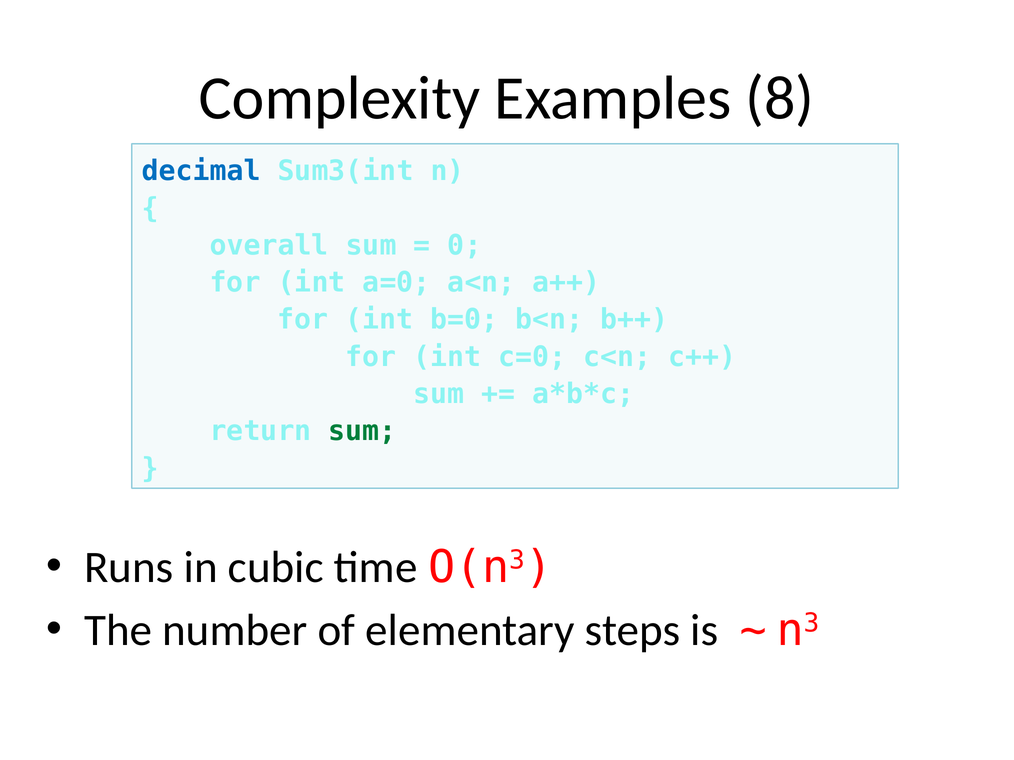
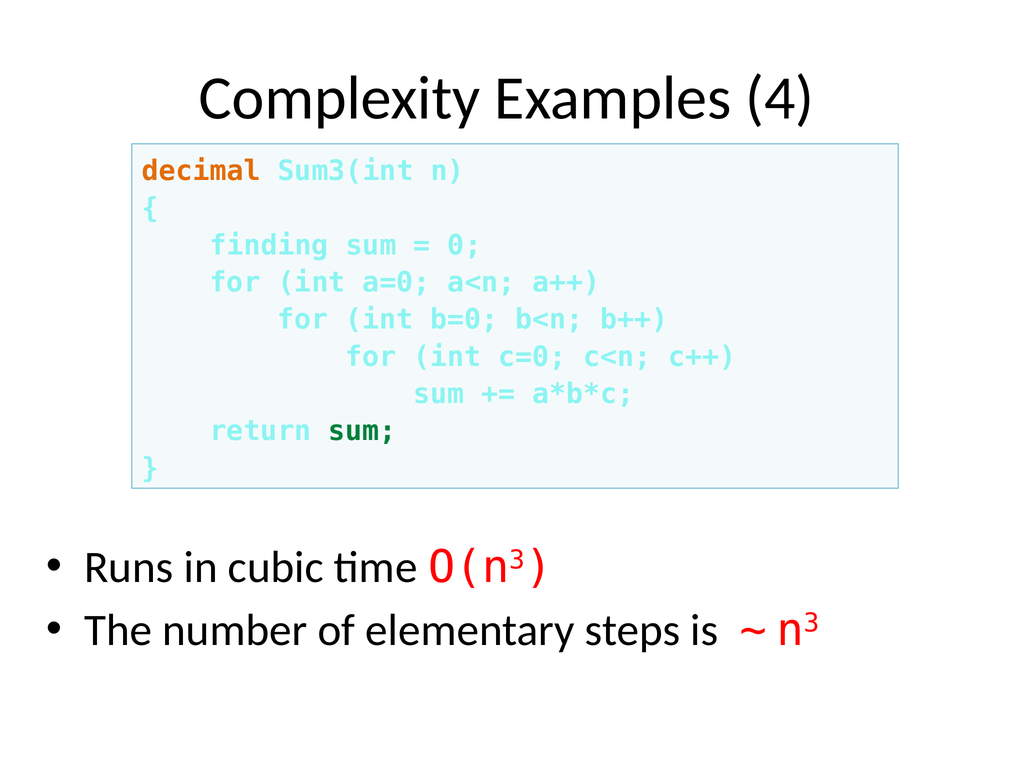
8: 8 -> 4
decimal colour: blue -> orange
overall: overall -> finding
